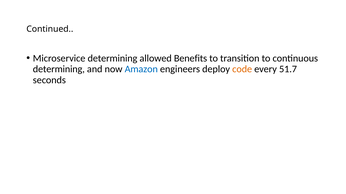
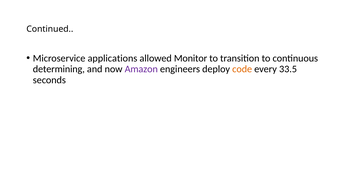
Microservice determining: determining -> applications
Benefits: Benefits -> Monitor
Amazon colour: blue -> purple
51.7: 51.7 -> 33.5
